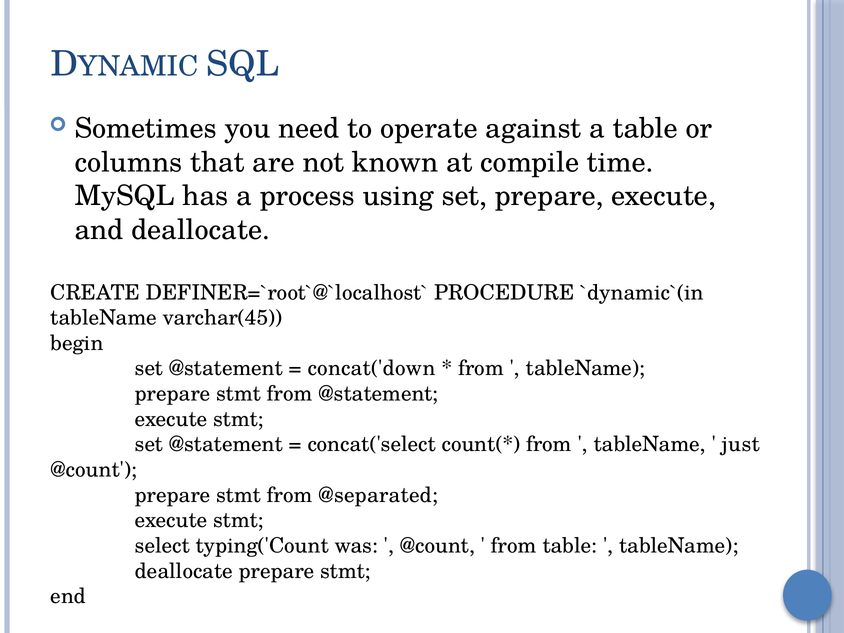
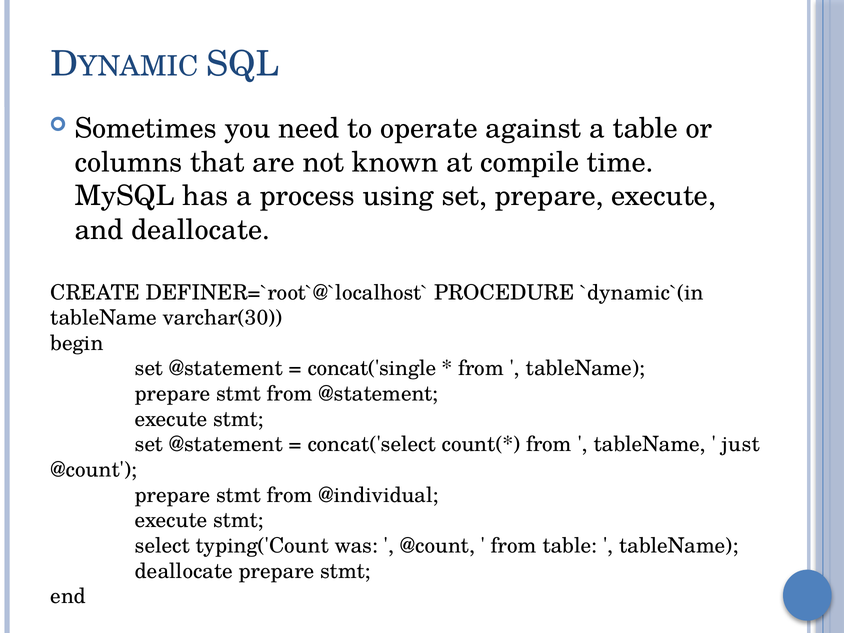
varchar(45: varchar(45 -> varchar(30
concat('down: concat('down -> concat('single
@separated: @separated -> @individual
